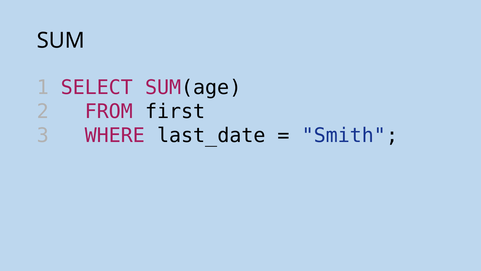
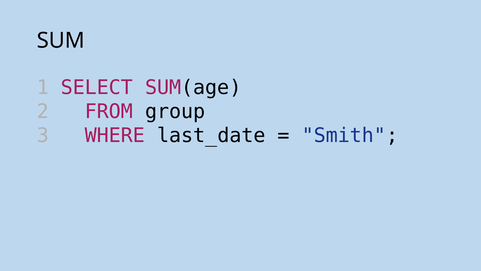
first: first -> group
